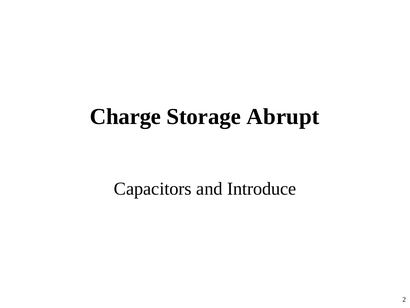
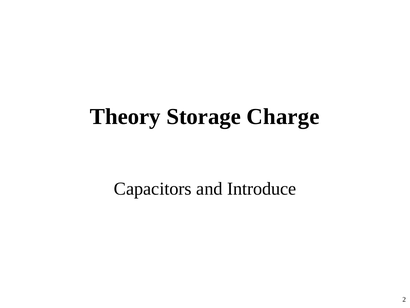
Charge: Charge -> Theory
Abrupt: Abrupt -> Charge
